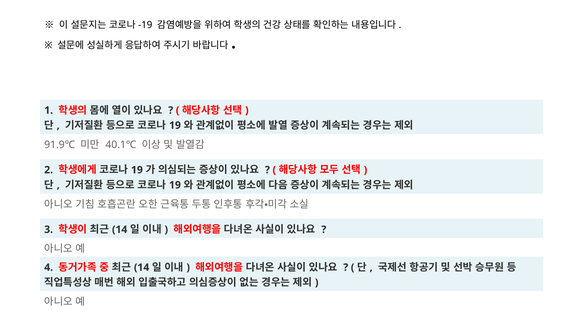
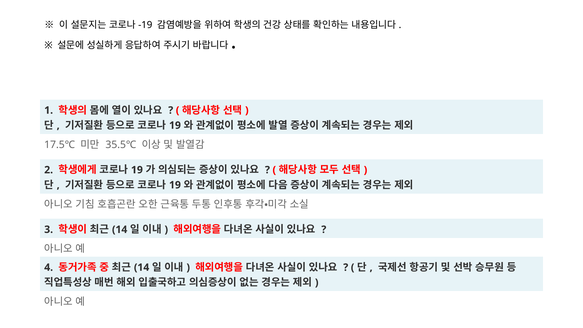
91.9℃: 91.9℃ -> 17.5℃
40.1℃: 40.1℃ -> 35.5℃
